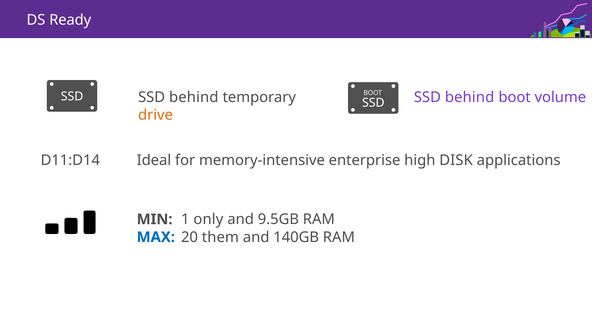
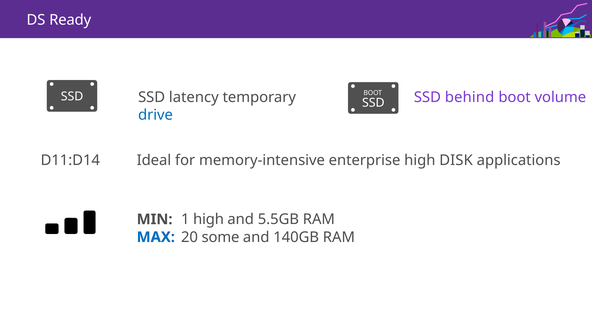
SSD SSD behind: behind -> latency
drive colour: orange -> blue
1 only: only -> high
9.5GB: 9.5GB -> 5.5GB
them: them -> some
